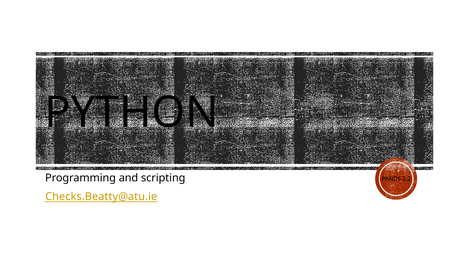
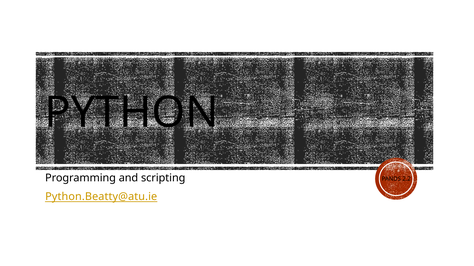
Checks.Beatty@atu.ie: Checks.Beatty@atu.ie -> Python.Beatty@atu.ie
